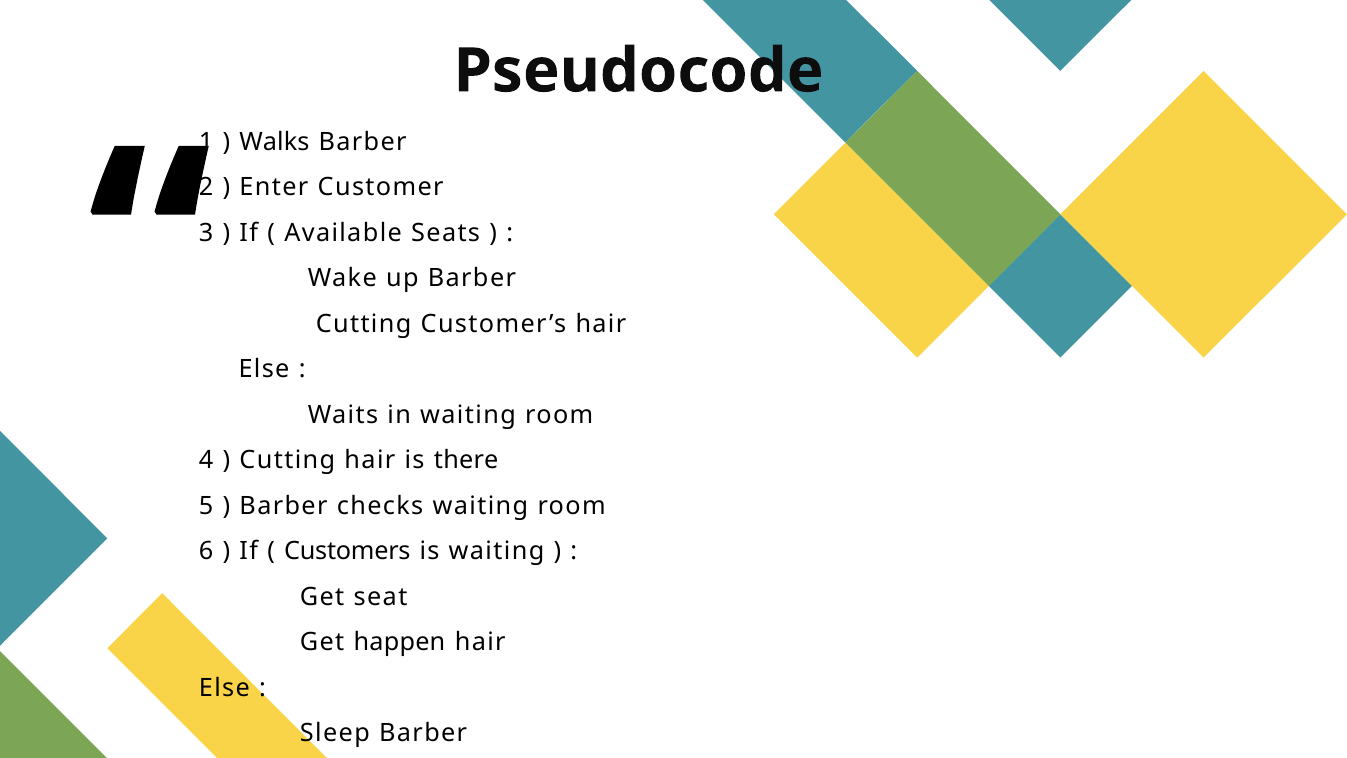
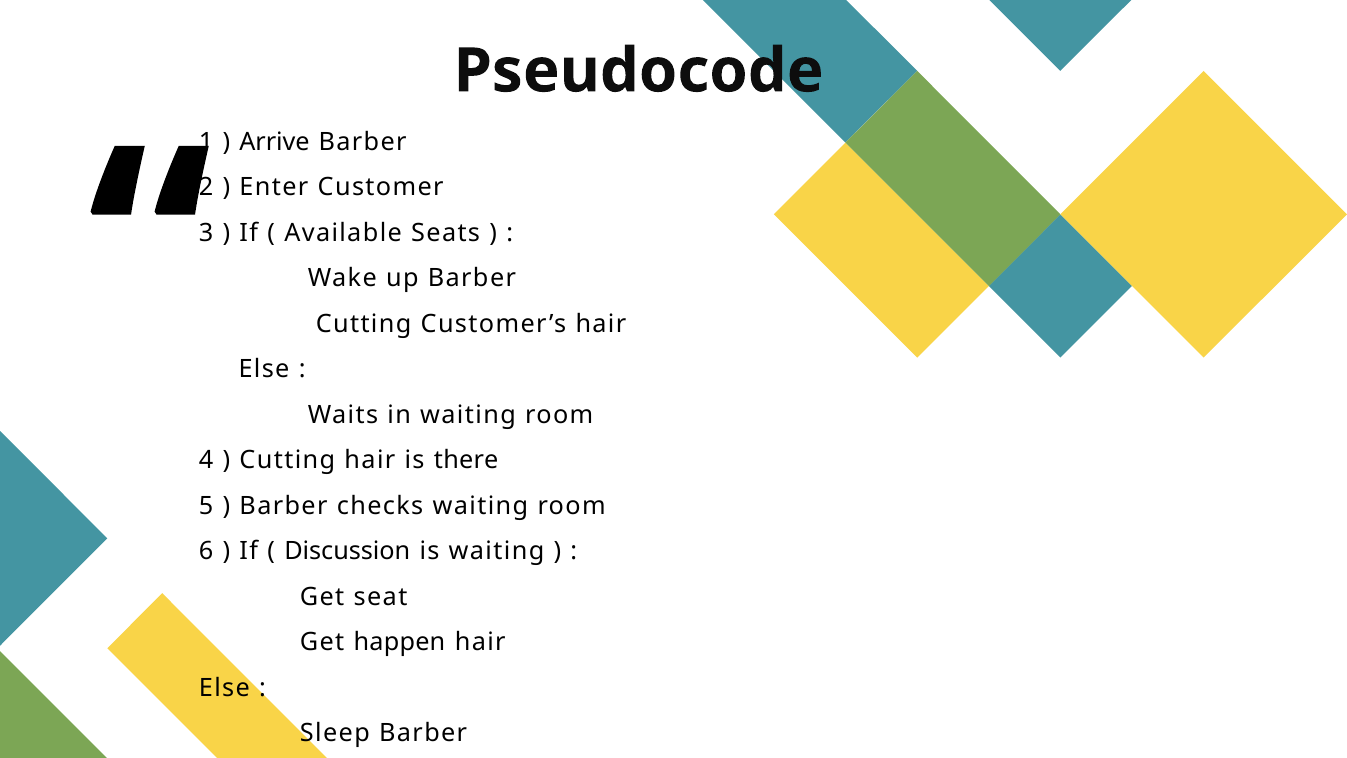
Walks: Walks -> Arrive
Customers: Customers -> Discussion
